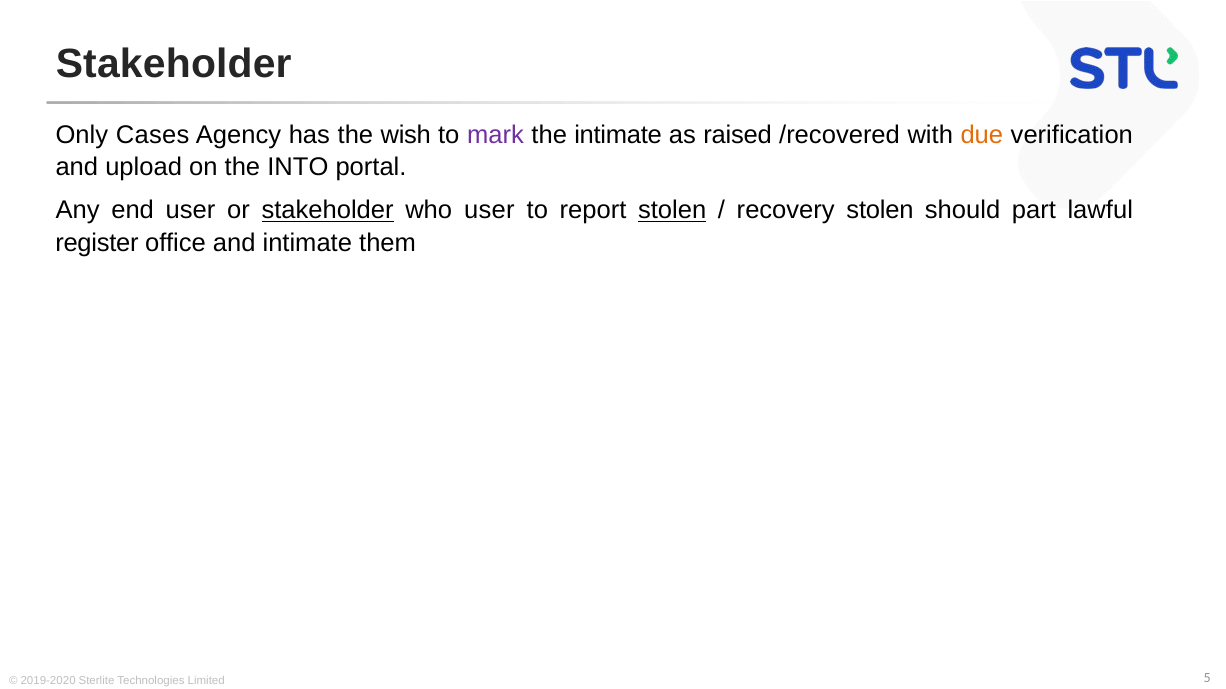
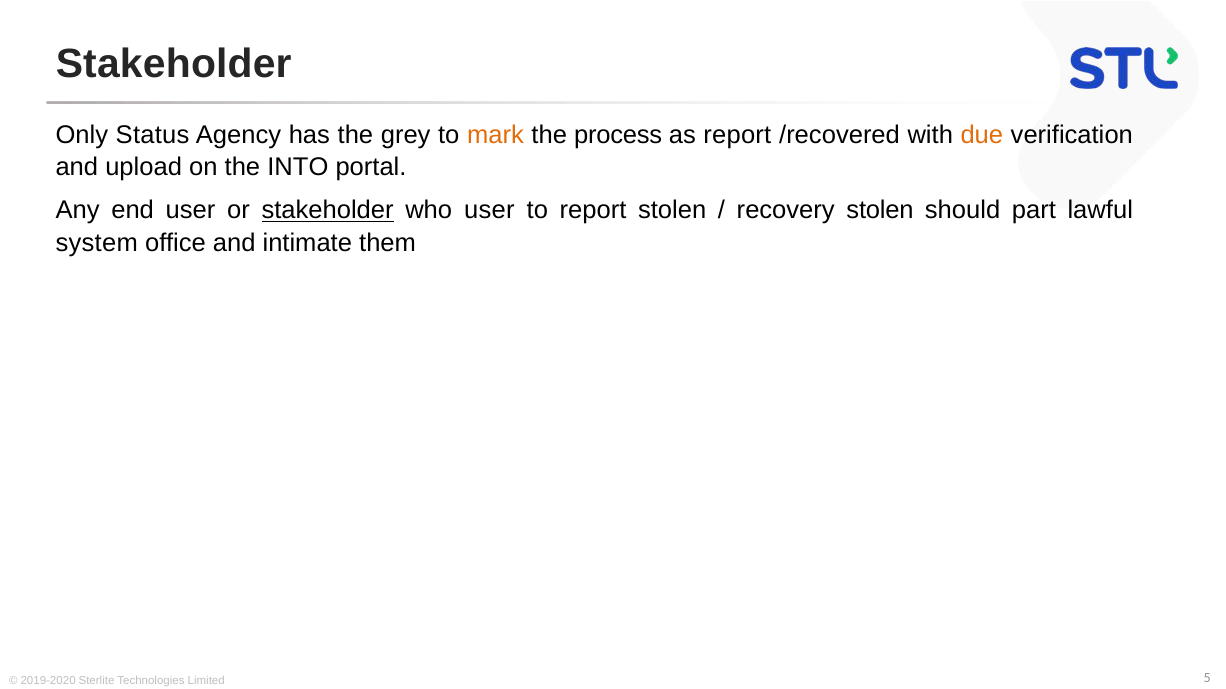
Cases: Cases -> Status
wish: wish -> grey
mark colour: purple -> orange
the intimate: intimate -> process
as raised: raised -> report
stolen at (672, 211) underline: present -> none
register: register -> system
